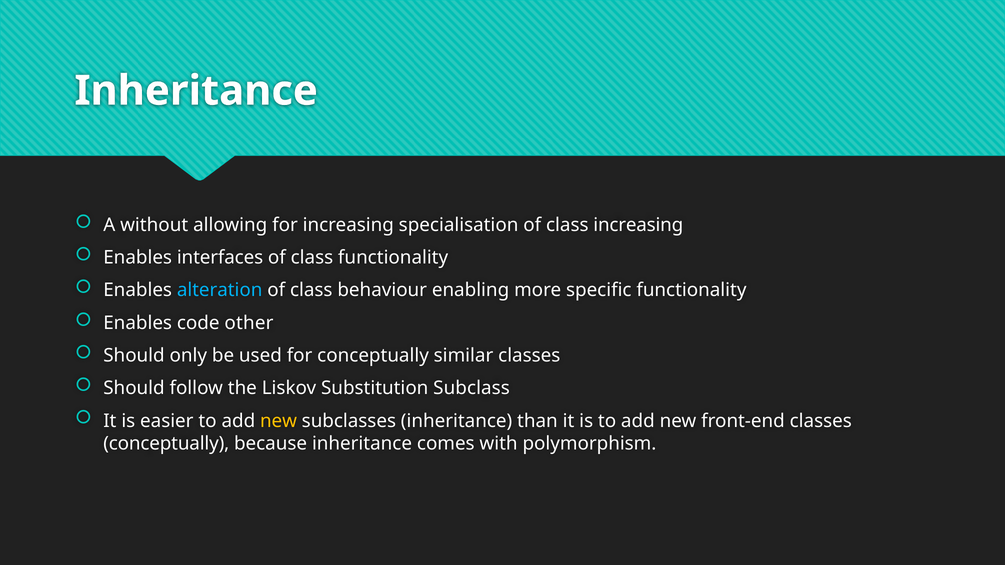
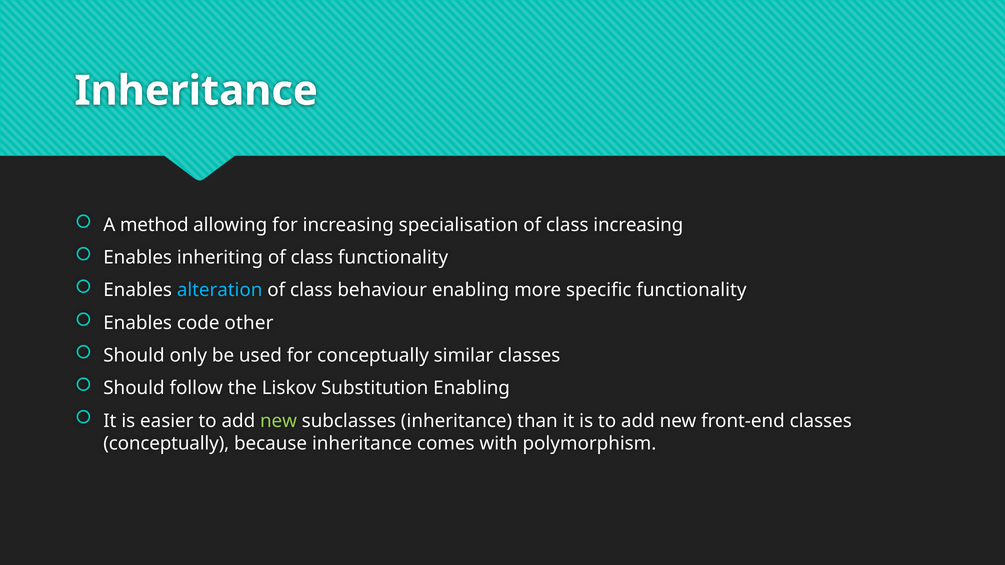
without: without -> method
interfaces: interfaces -> inheriting
Substitution Subclass: Subclass -> Enabling
new at (279, 421) colour: yellow -> light green
